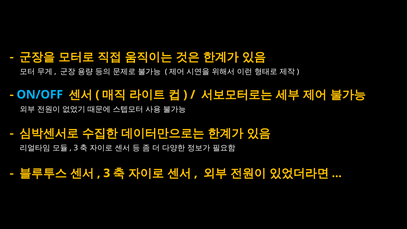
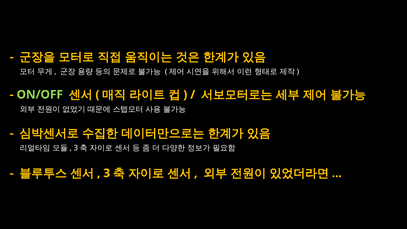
ON/OFF colour: light blue -> light green
